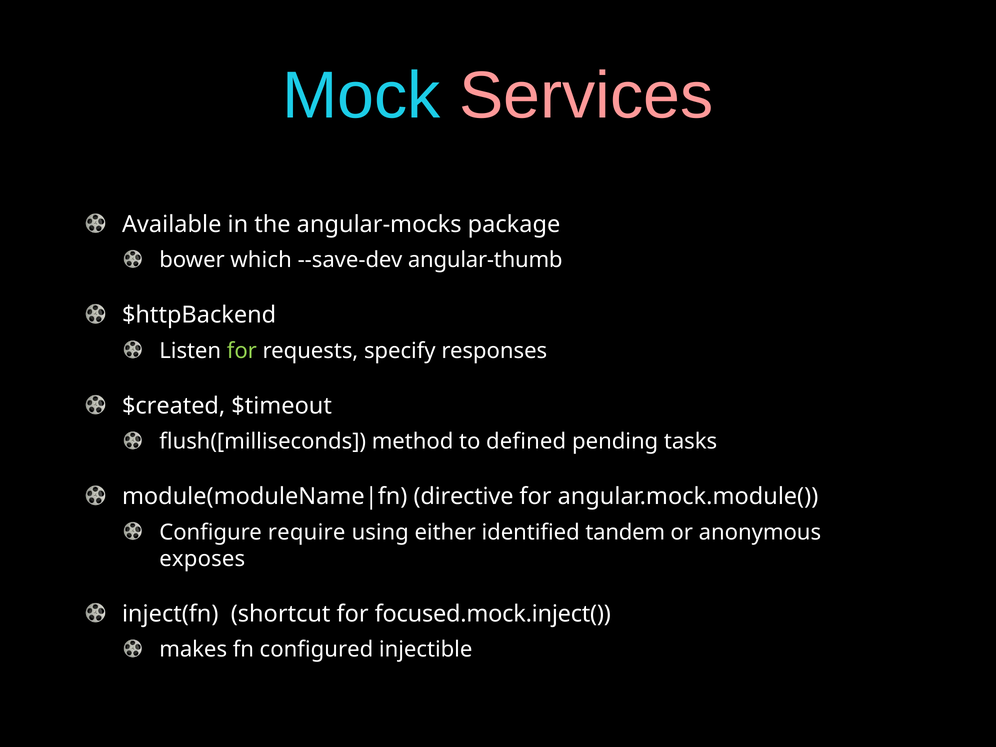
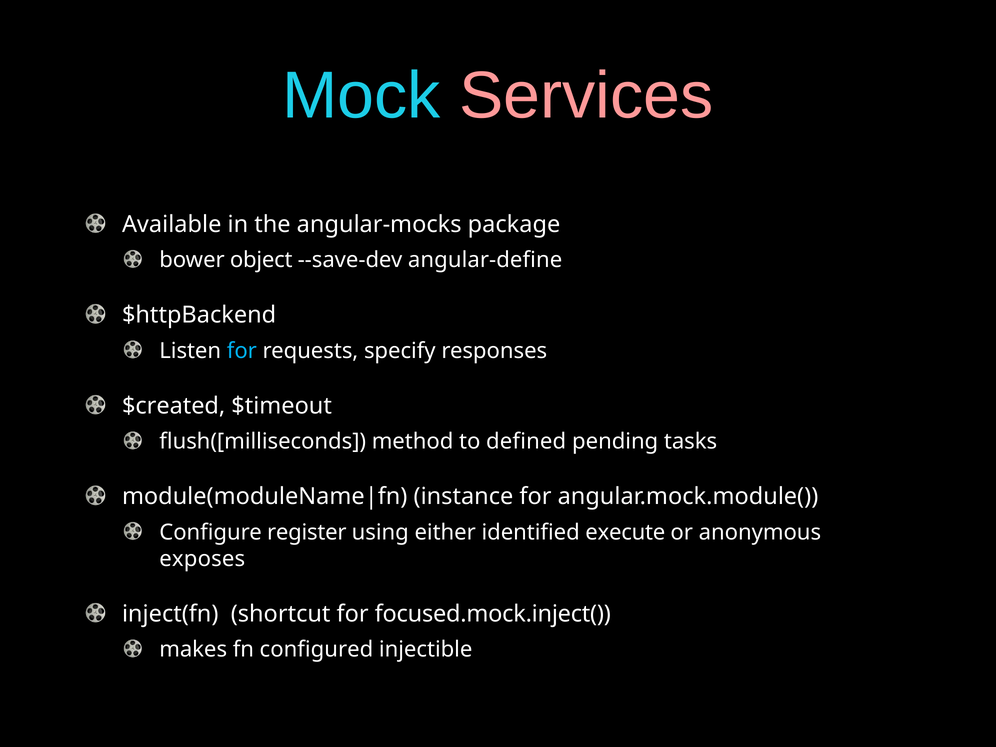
which: which -> object
angular-thumb: angular-thumb -> angular-define
for at (242, 351) colour: light green -> light blue
directive: directive -> instance
require: require -> register
tandem: tandem -> execute
